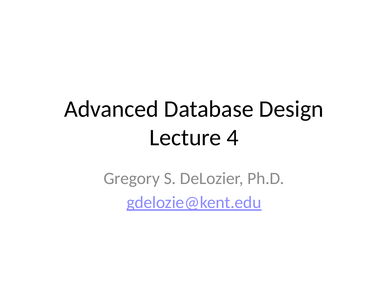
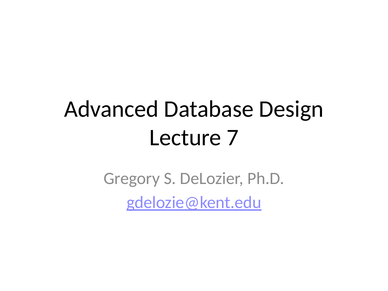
4: 4 -> 7
